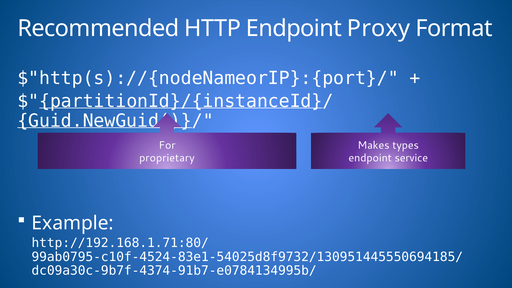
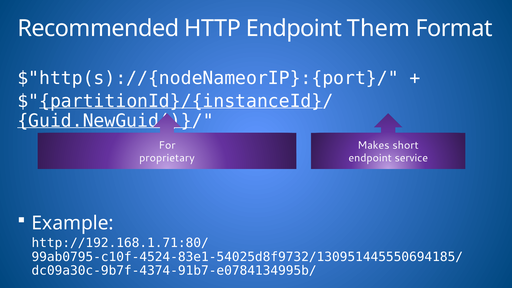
Proxy: Proxy -> Them
types: types -> short
